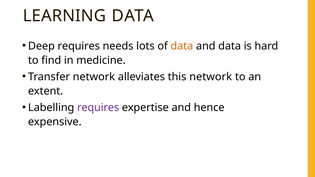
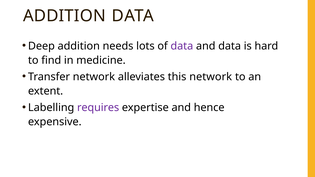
LEARNING at (64, 16): LEARNING -> ADDITION
Deep requires: requires -> addition
data at (182, 46) colour: orange -> purple
